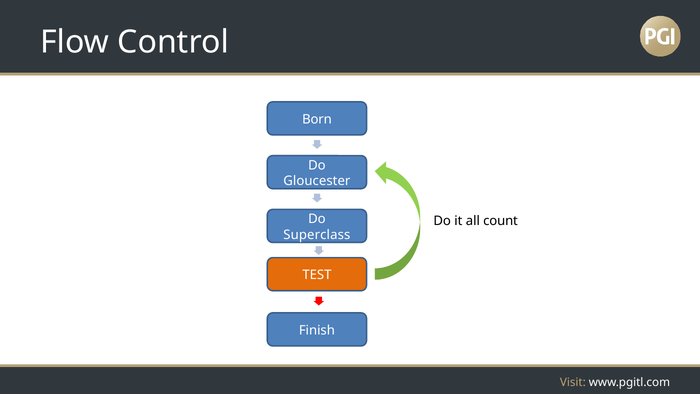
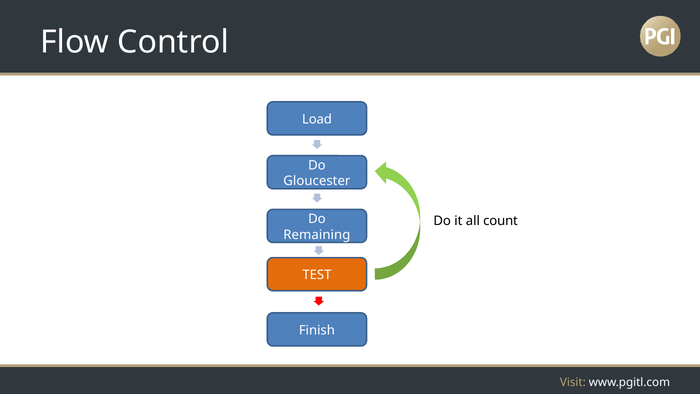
Born: Born -> Load
Superclass: Superclass -> Remaining
